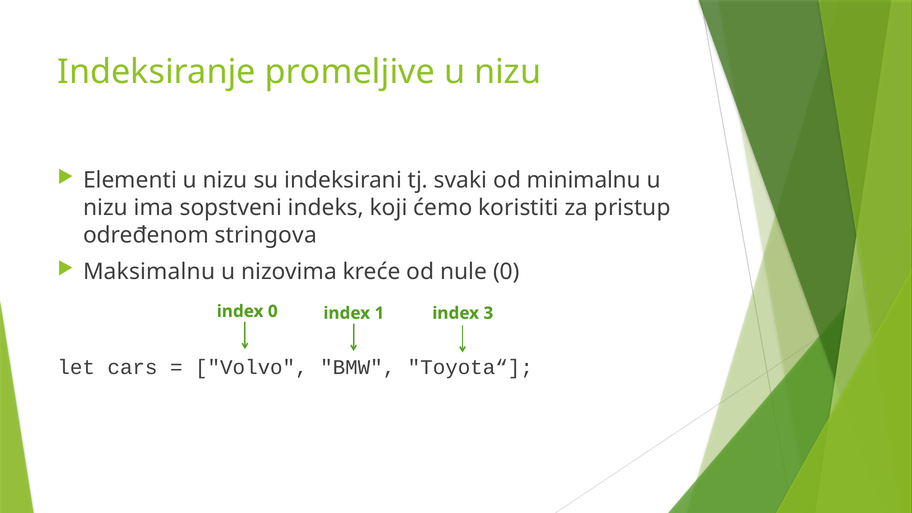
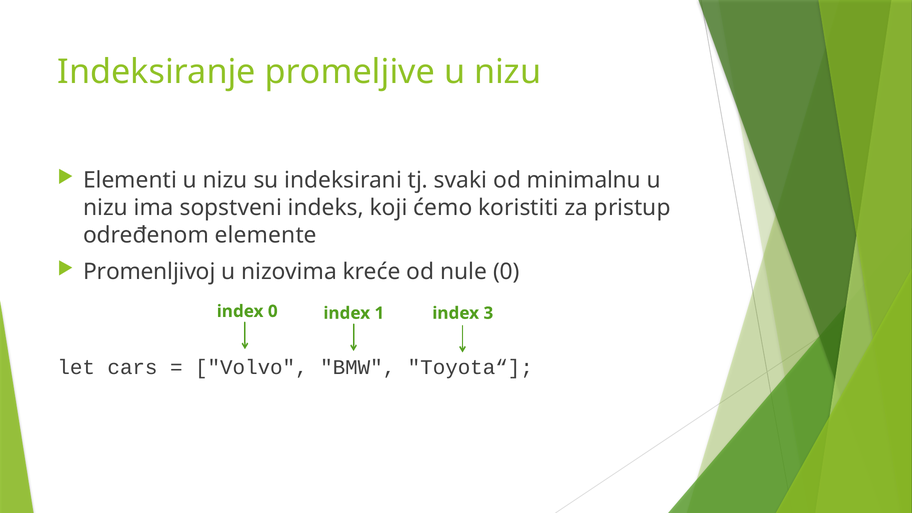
stringova: stringova -> elemente
Maksimalnu: Maksimalnu -> Promenljivoj
